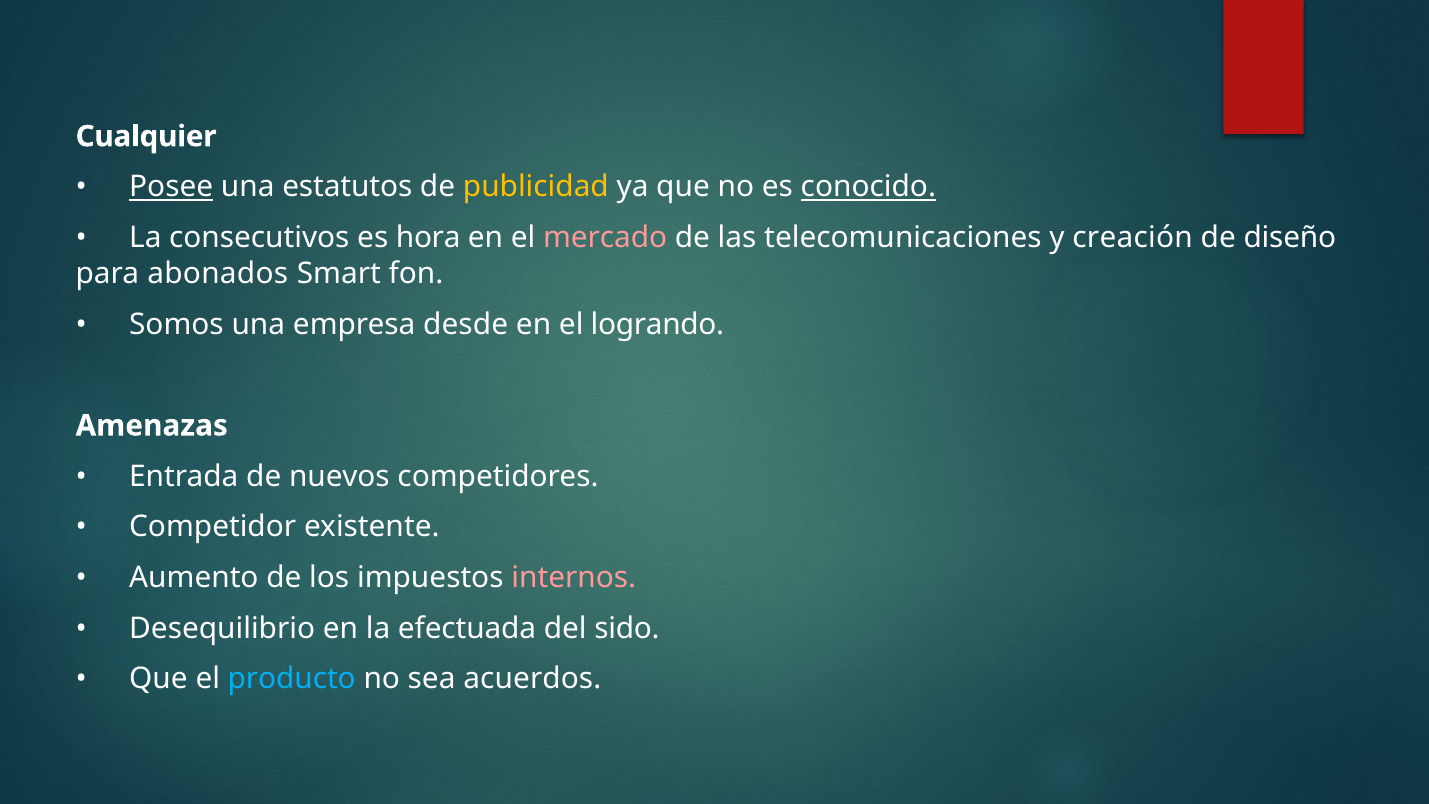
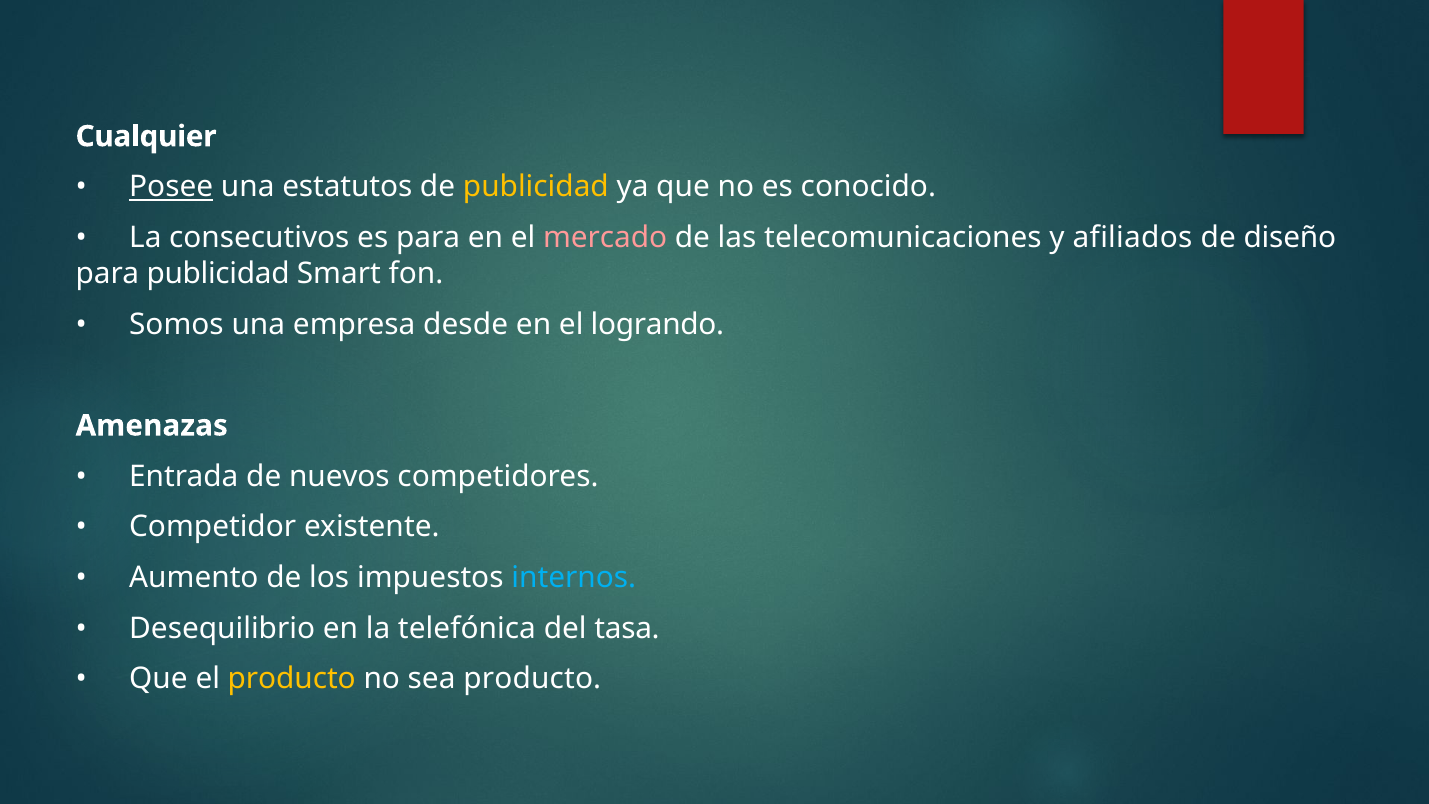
conocido underline: present -> none
es hora: hora -> para
creación: creación -> afiliados
para abonados: abonados -> publicidad
internos colour: pink -> light blue
efectuada: efectuada -> telefónica
sido: sido -> tasa
producto at (292, 679) colour: light blue -> yellow
sea acuerdos: acuerdos -> producto
